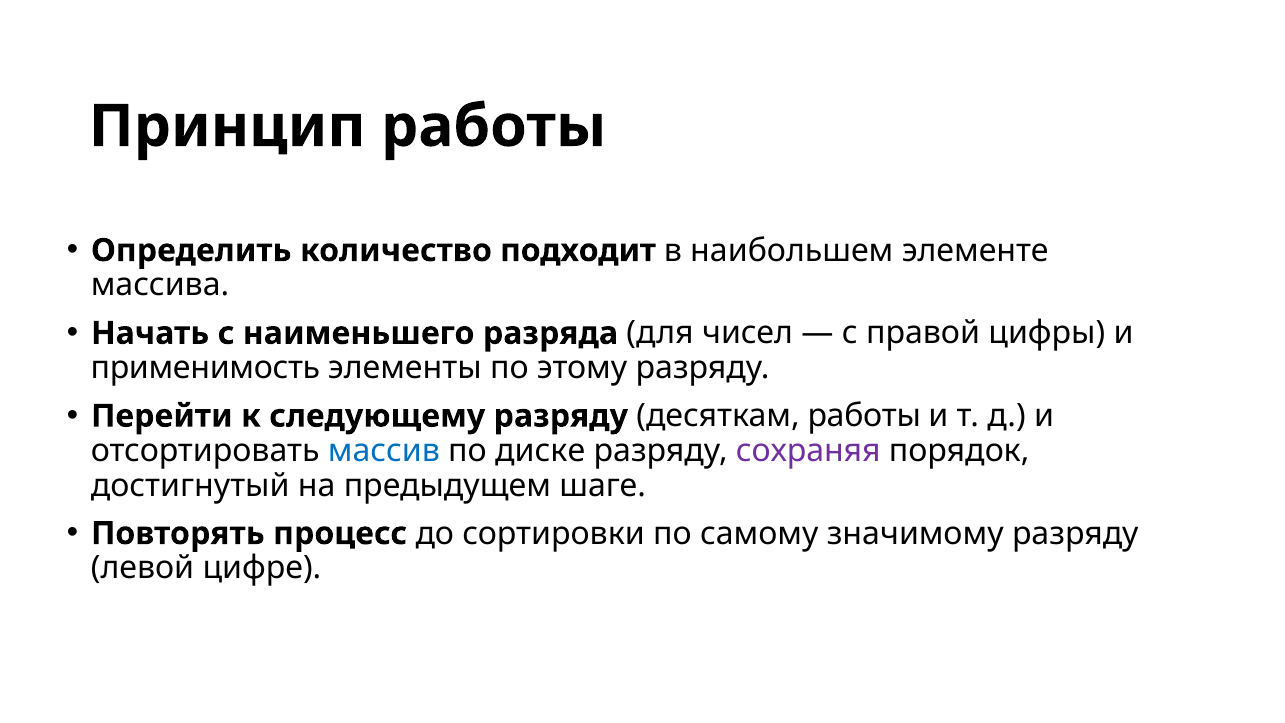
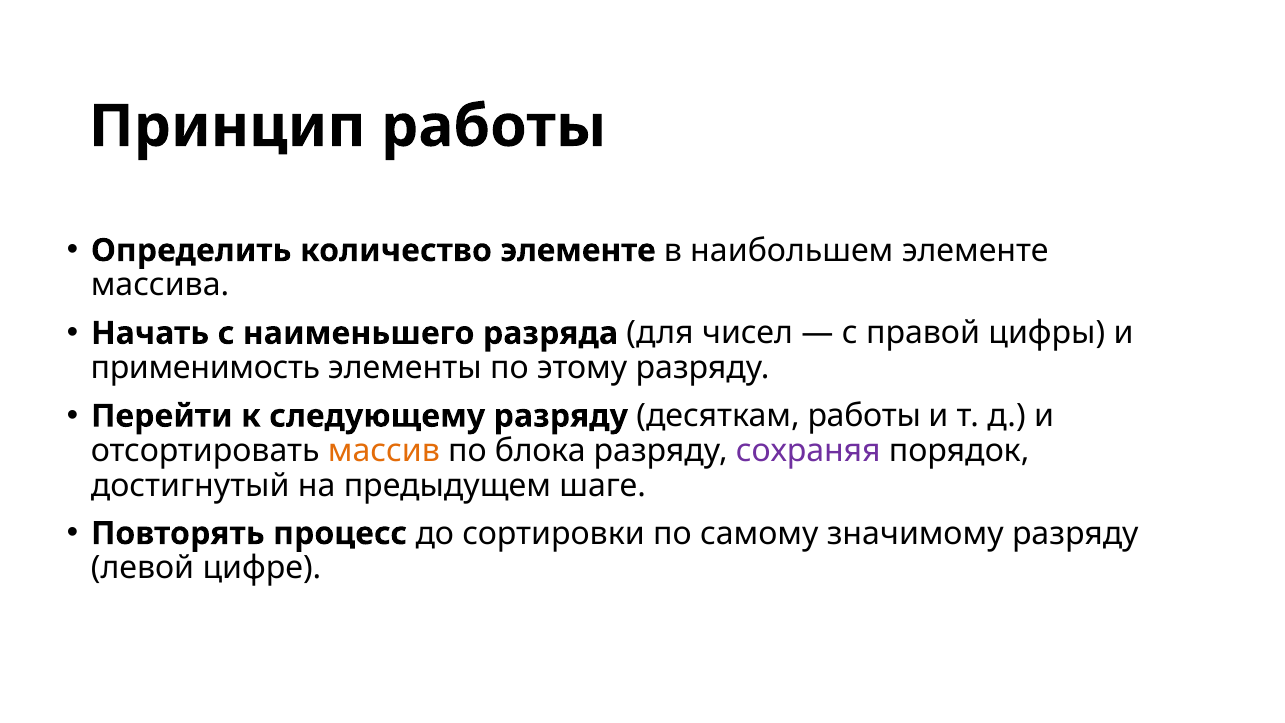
количество подходит: подходит -> элементе
массив colour: blue -> orange
диске: диске -> блока
